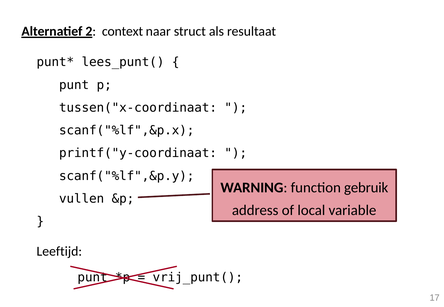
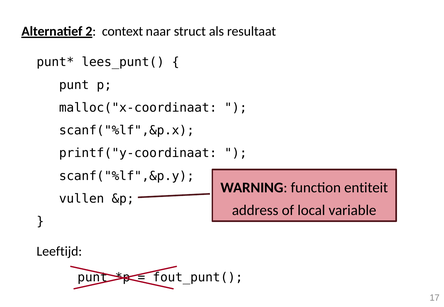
tussen("x-coordinaat: tussen("x-coordinaat -> malloc("x-coordinaat
gebruik: gebruik -> entiteit
vrij_punt(: vrij_punt( -> fout_punt(
